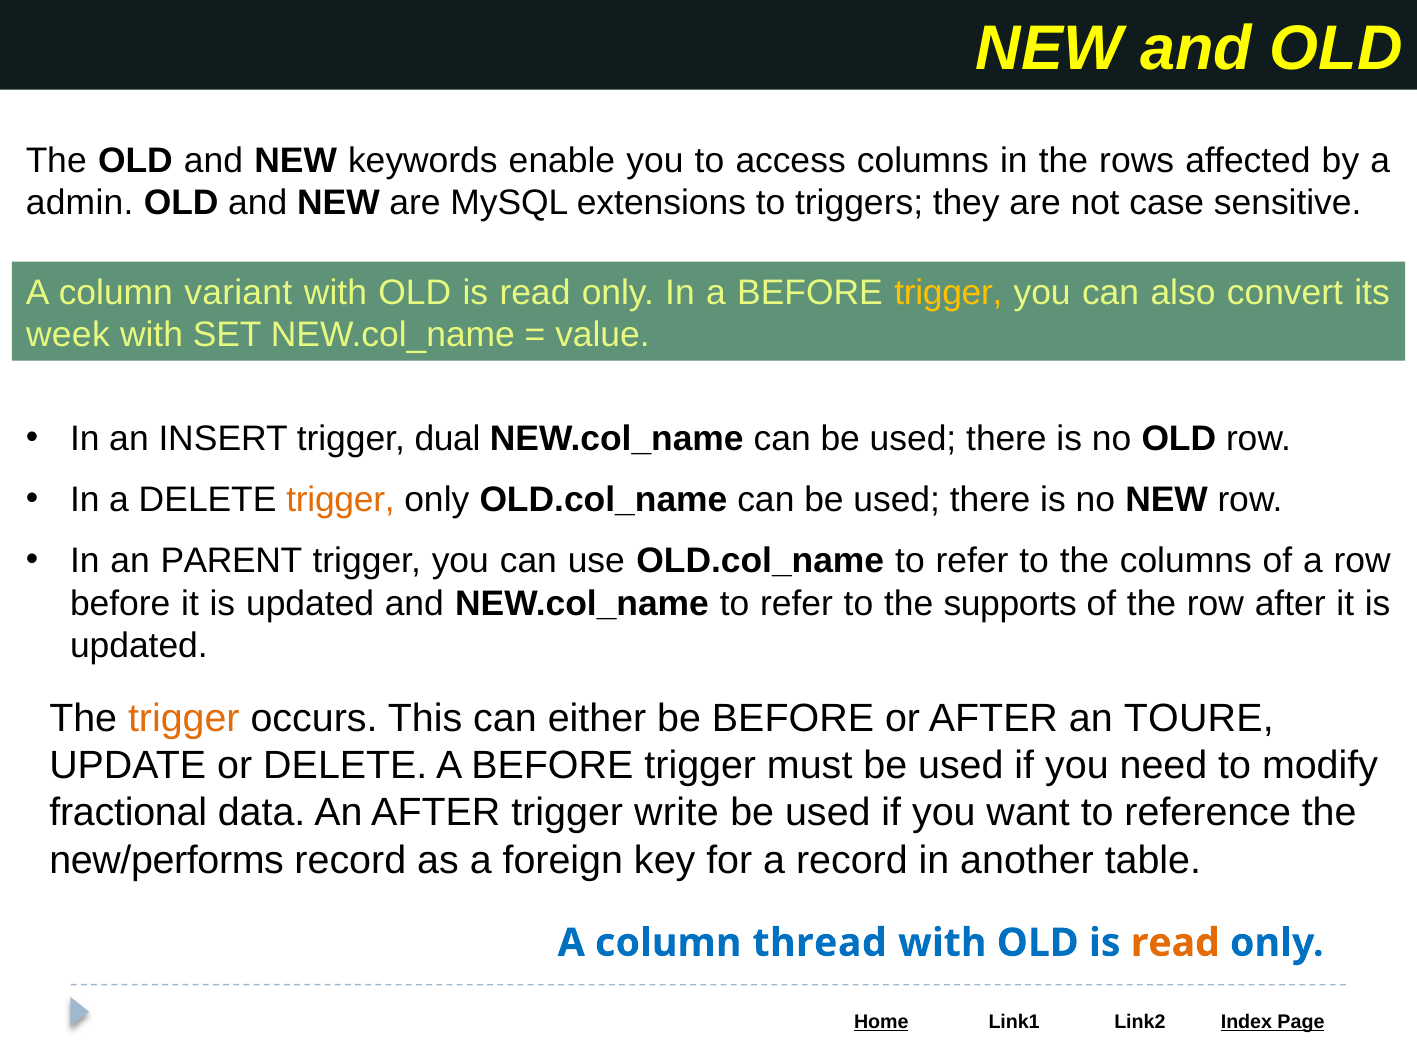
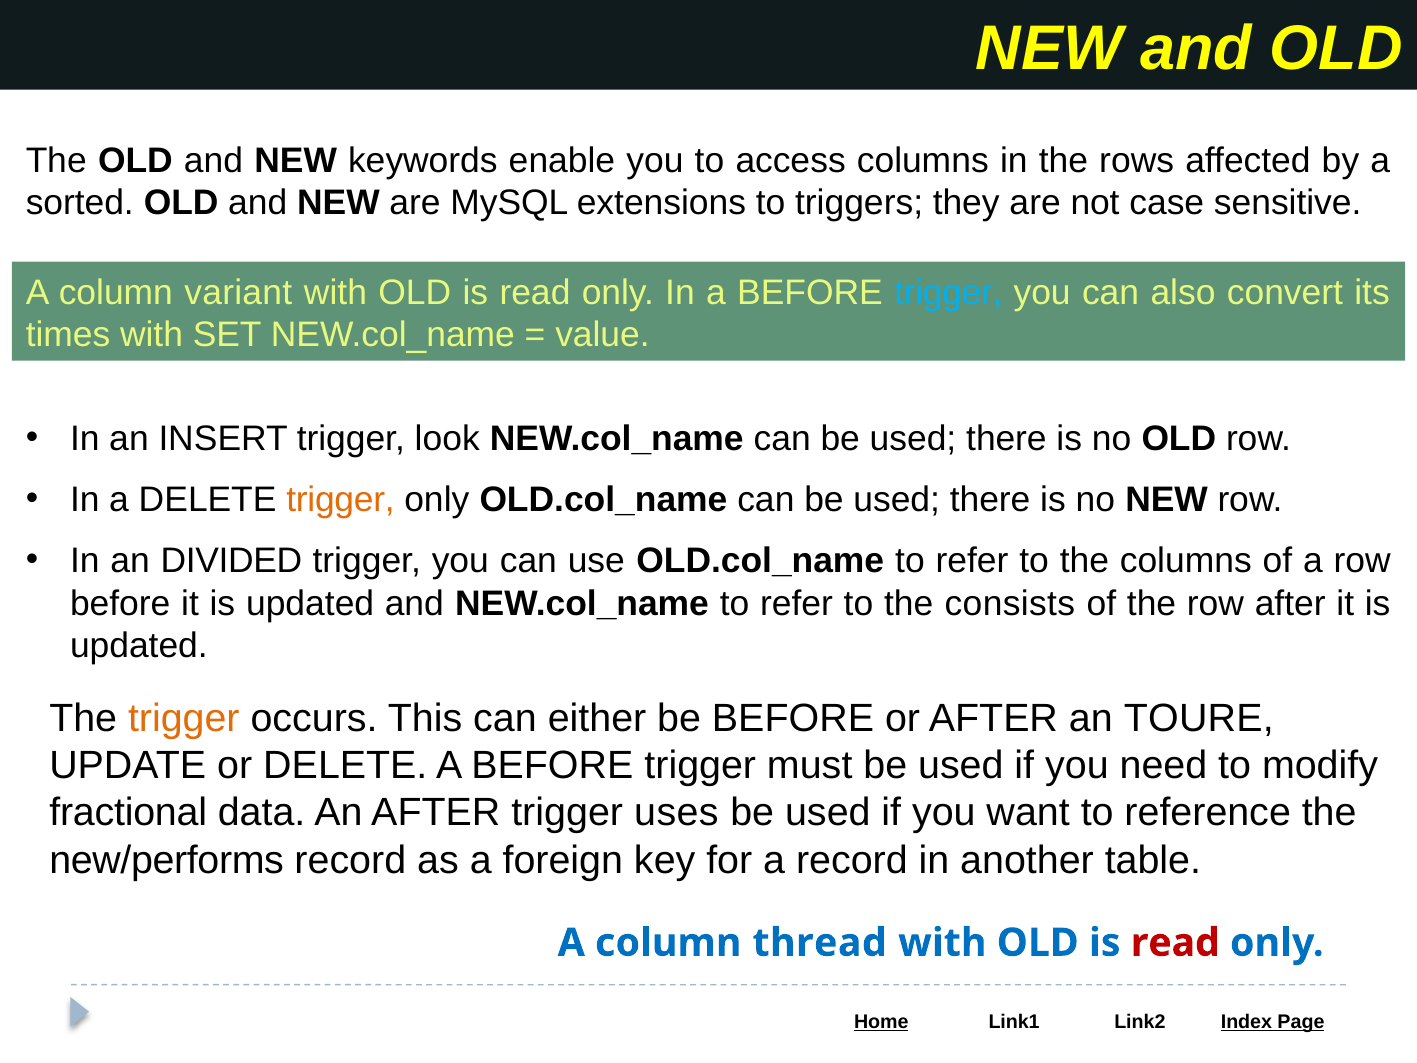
admin: admin -> sorted
trigger at (948, 292) colour: yellow -> light blue
week: week -> times
dual: dual -> look
PARENT: PARENT -> DIVIDED
supports: supports -> consists
write: write -> uses
read at (1175, 943) colour: orange -> red
